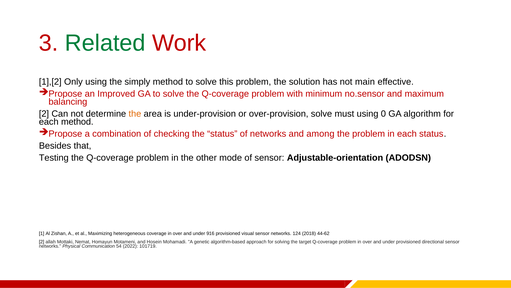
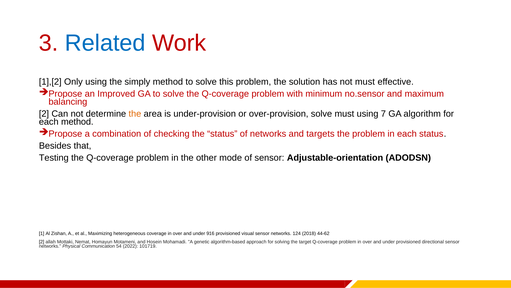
Related colour: green -> blue
not main: main -> must
0: 0 -> 7
among: among -> targets
